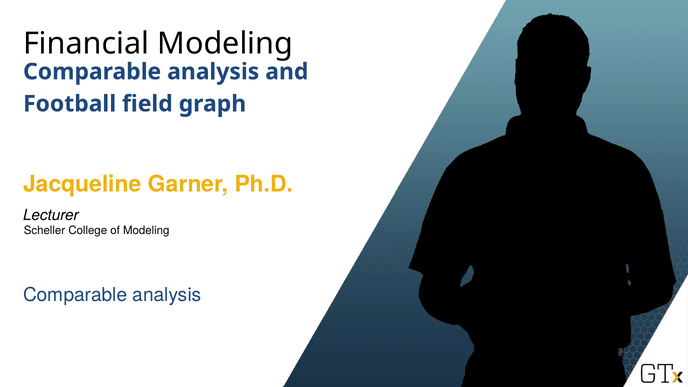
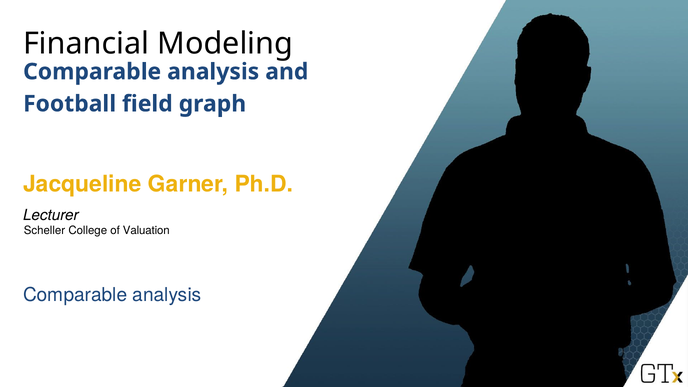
of Modeling: Modeling -> Valuation
